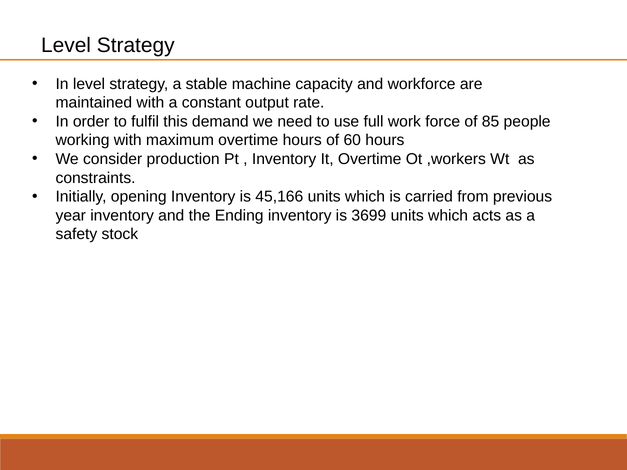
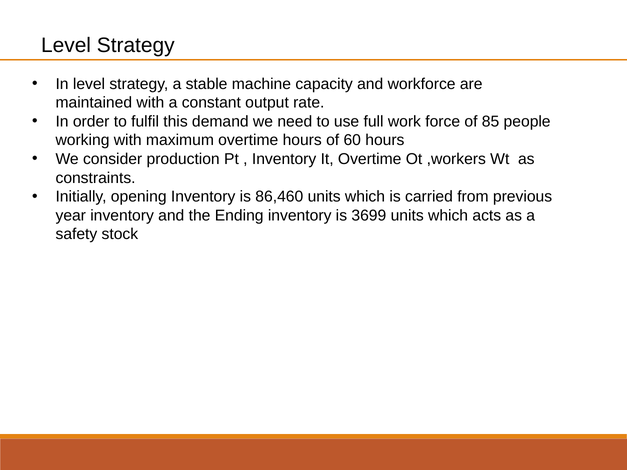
45,166: 45,166 -> 86,460
